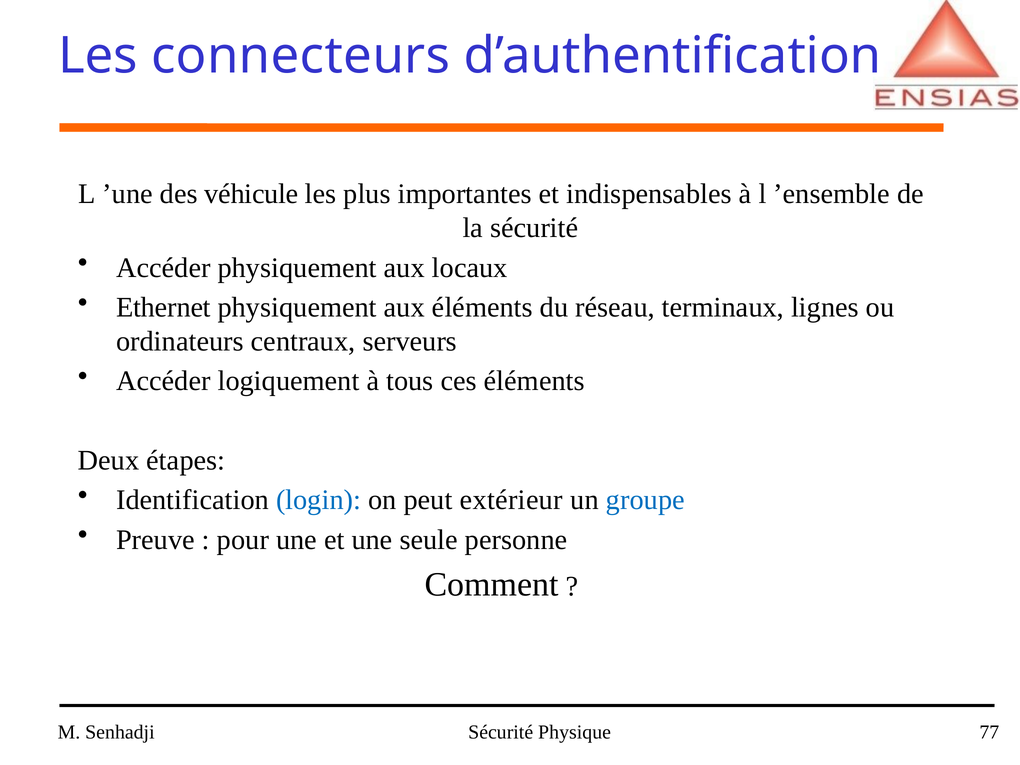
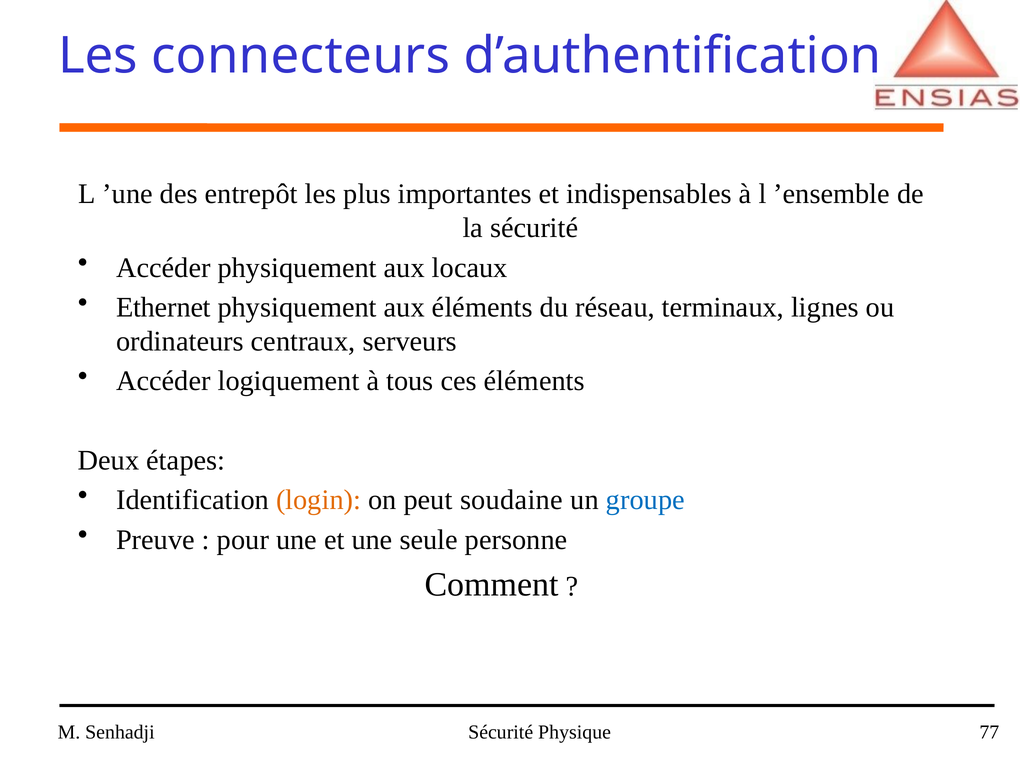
véhicule: véhicule -> entrepôt
login colour: blue -> orange
extérieur: extérieur -> soudaine
